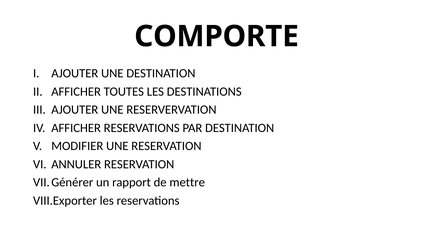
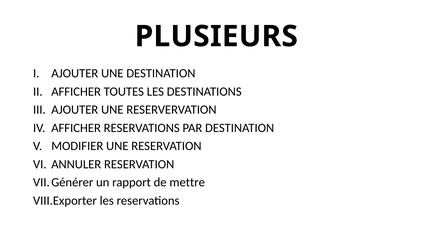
COMPORTE: COMPORTE -> PLUSIEURS
